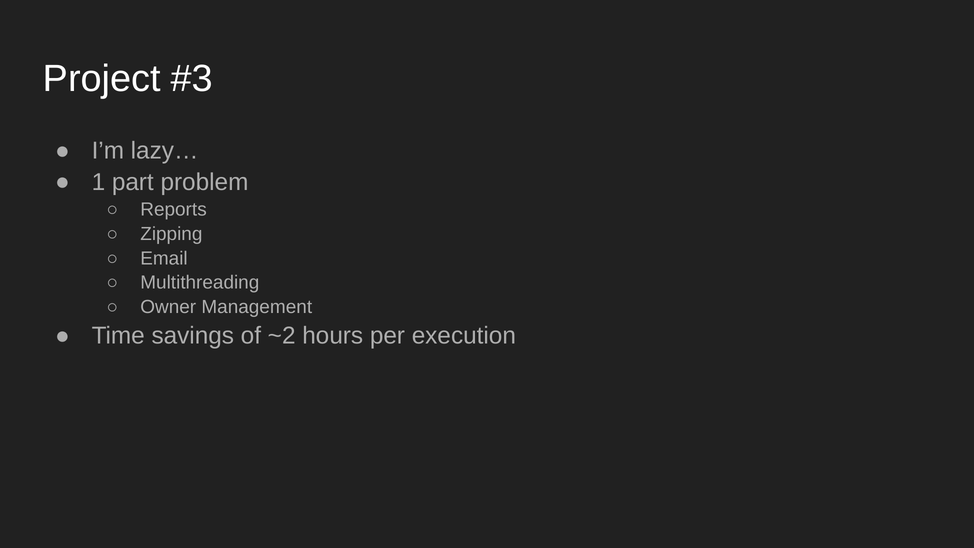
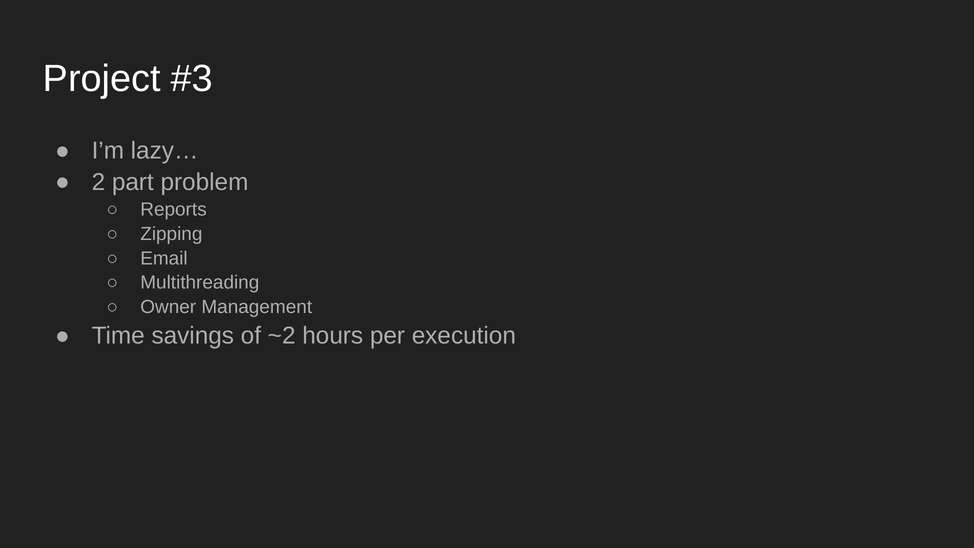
1: 1 -> 2
